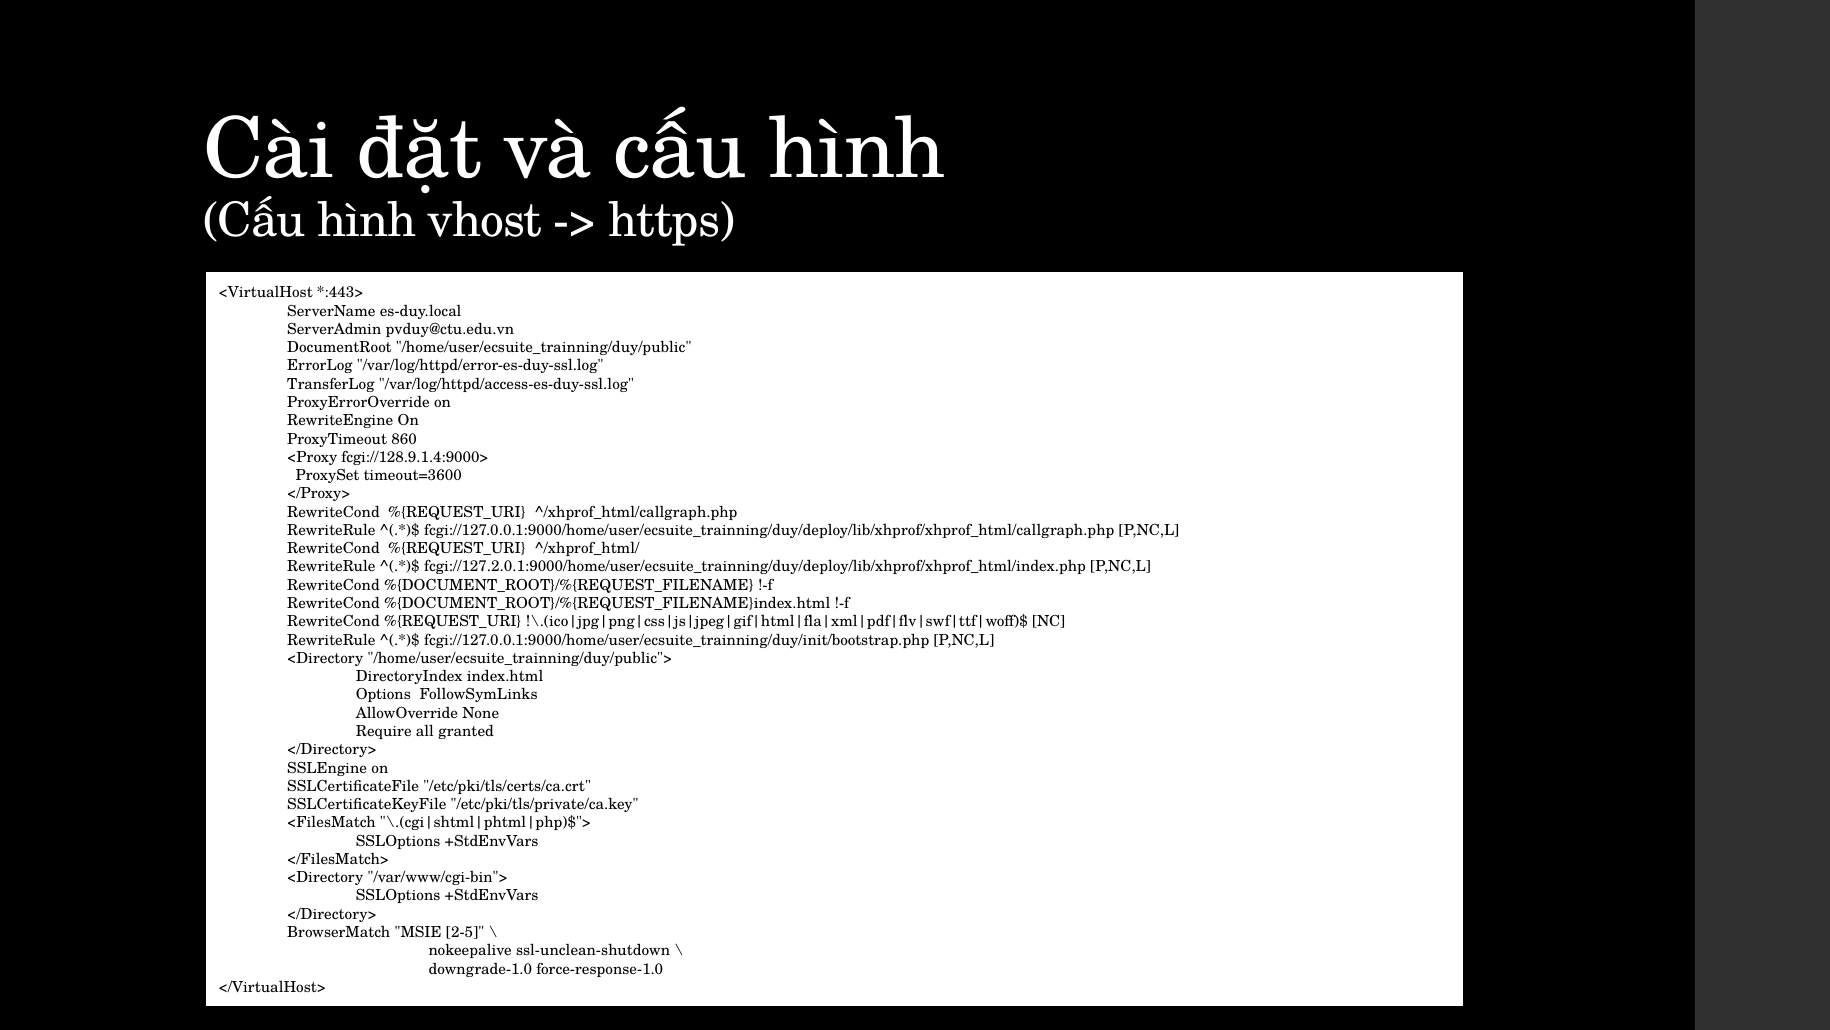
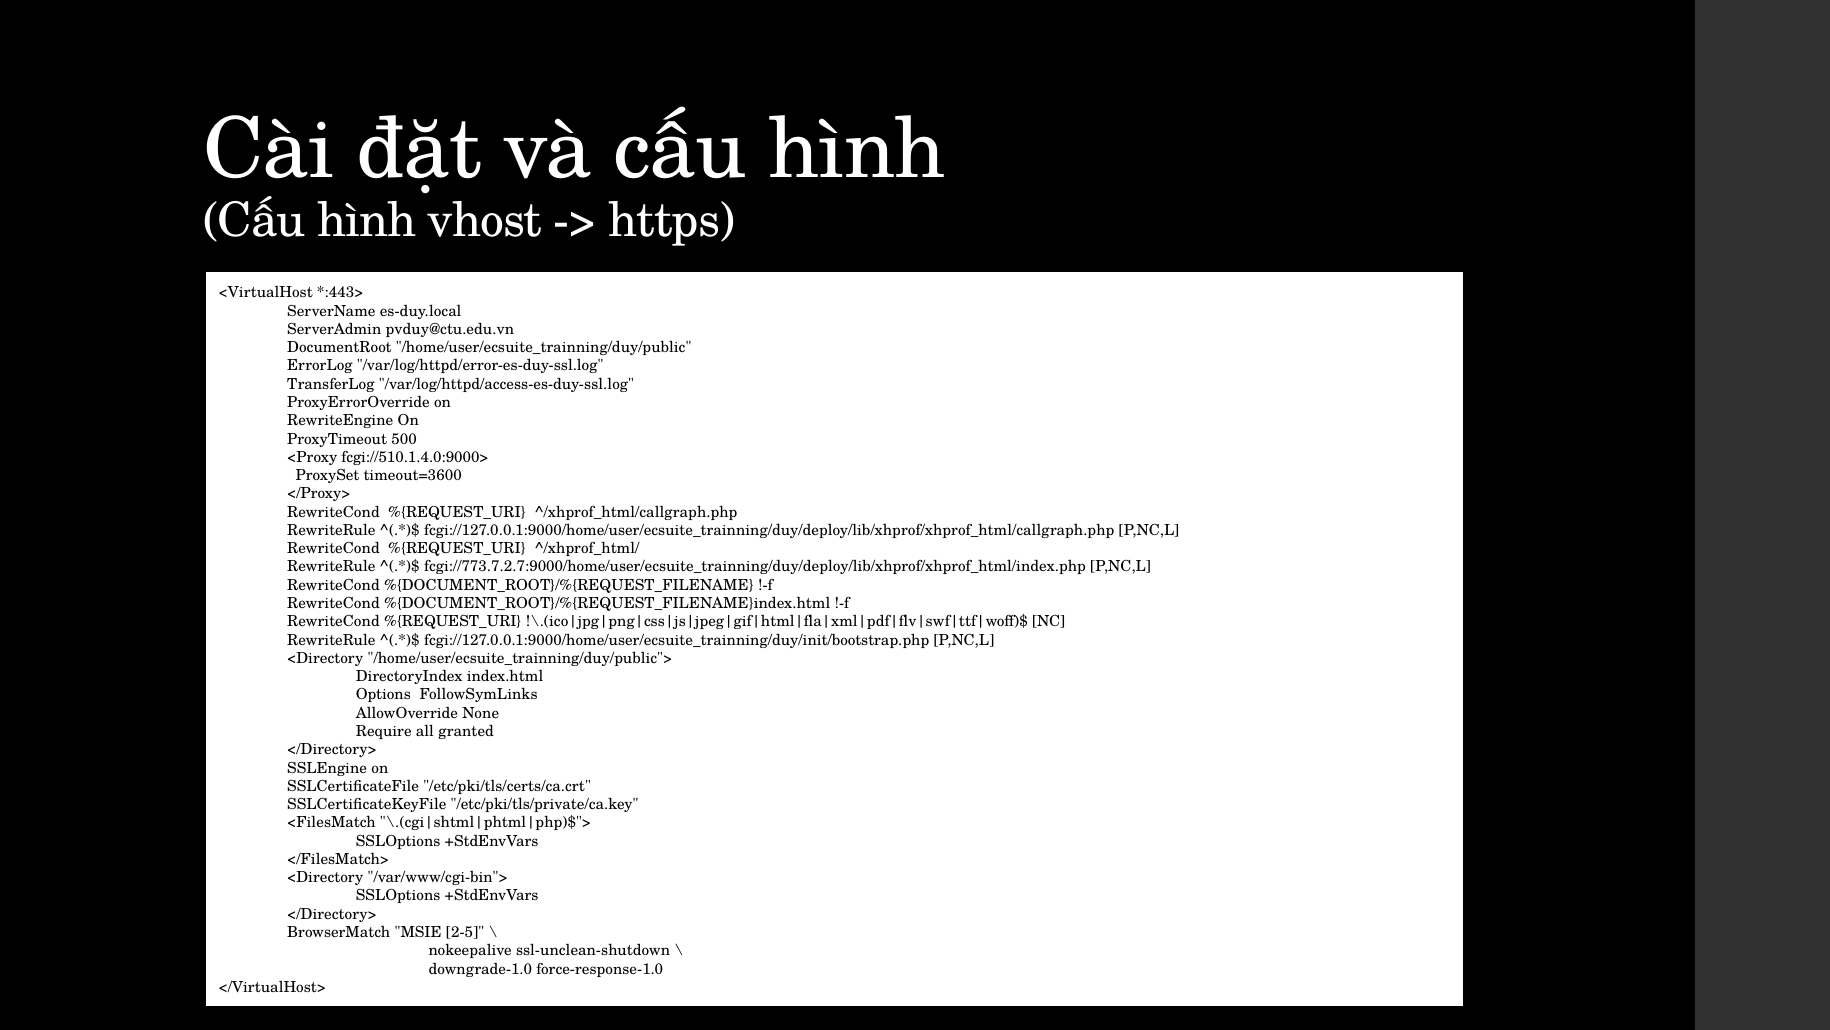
860: 860 -> 500
fcgi://128.9.1.4:9000>: fcgi://128.9.1.4:9000> -> fcgi://510.1.4.0:9000>
fcgi://127.2.0.1:9000/home/user/ecsuite_trainning/duy/deploy/lib/xhprof/xhprof_html/index.php: fcgi://127.2.0.1:9000/home/user/ecsuite_trainning/duy/deploy/lib/xhprof/xhprof_html/index.php -> fcgi://773.7.2.7:9000/home/user/ecsuite_trainning/duy/deploy/lib/xhprof/xhprof_html/index.php
